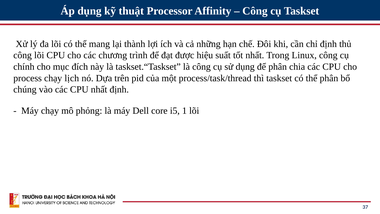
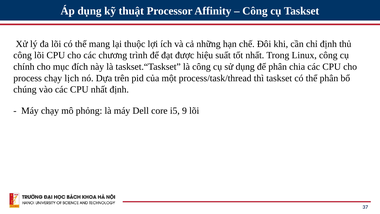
thành: thành -> thuộc
1: 1 -> 9
